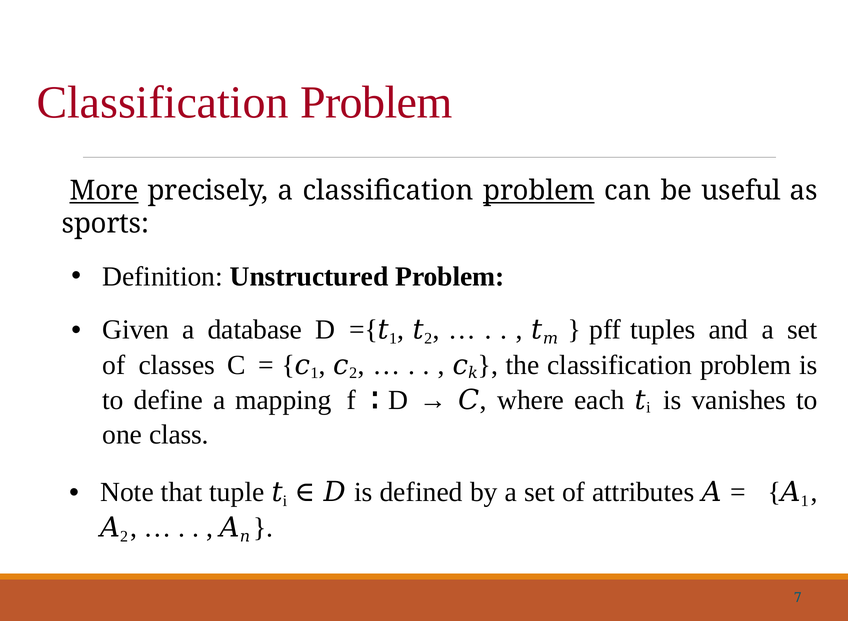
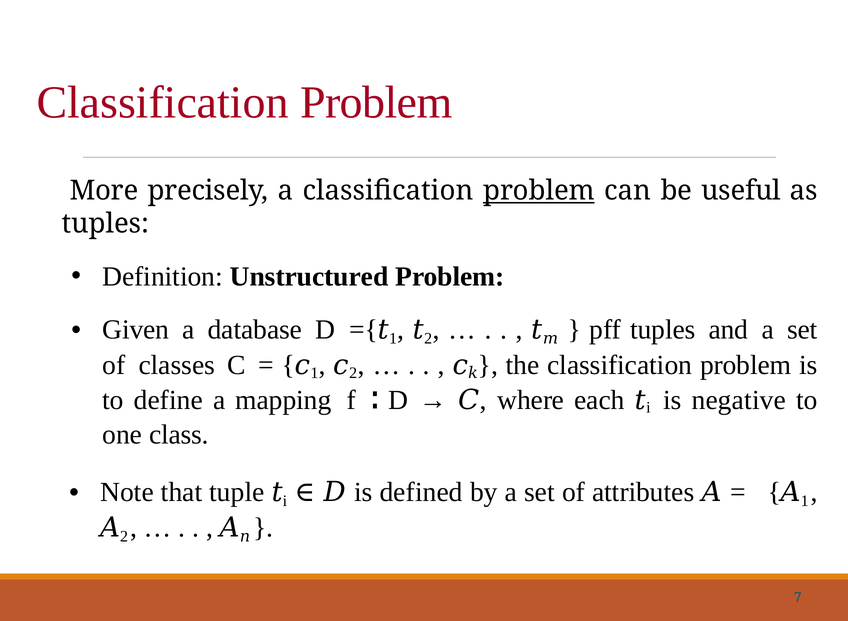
More underline: present -> none
sports at (105, 224): sports -> tuples
vanishes: vanishes -> negative
